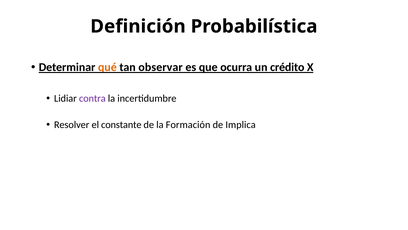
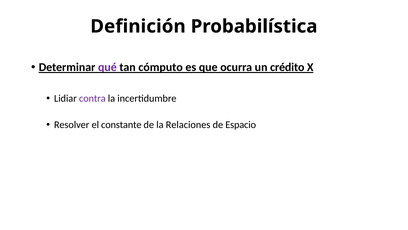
qué colour: orange -> purple
observar: observar -> cómputo
Formación: Formación -> Relaciones
Implica: Implica -> Espacio
